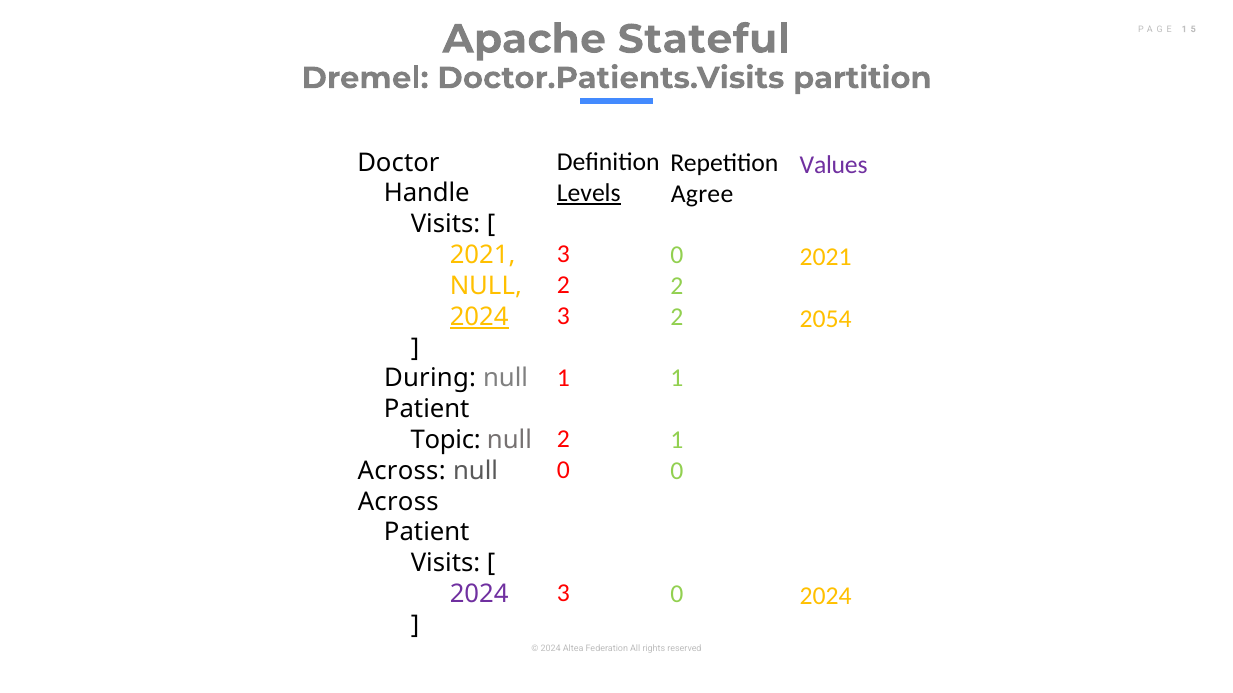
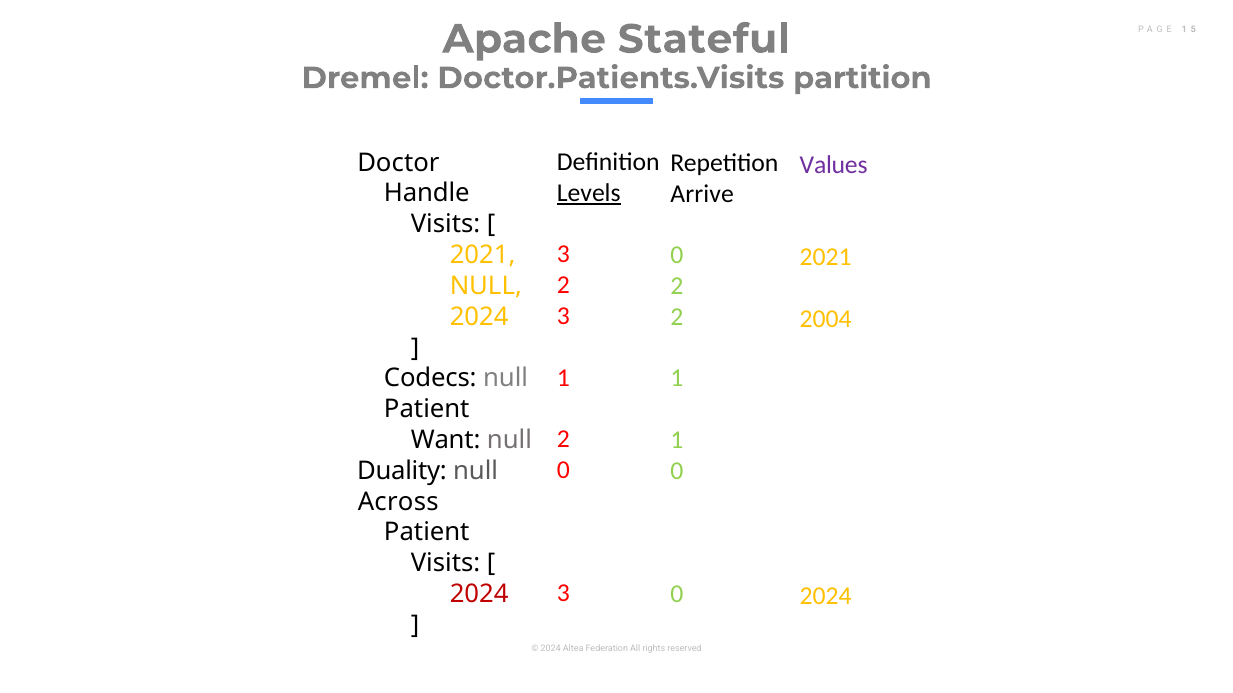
Agree: Agree -> Arrive
2054: 2054 -> 2004
2024 at (479, 317) underline: present -> none
During: During -> Codecs
Topic: Topic -> Want
Across at (402, 471): Across -> Duality
2024 at (479, 595) colour: purple -> red
